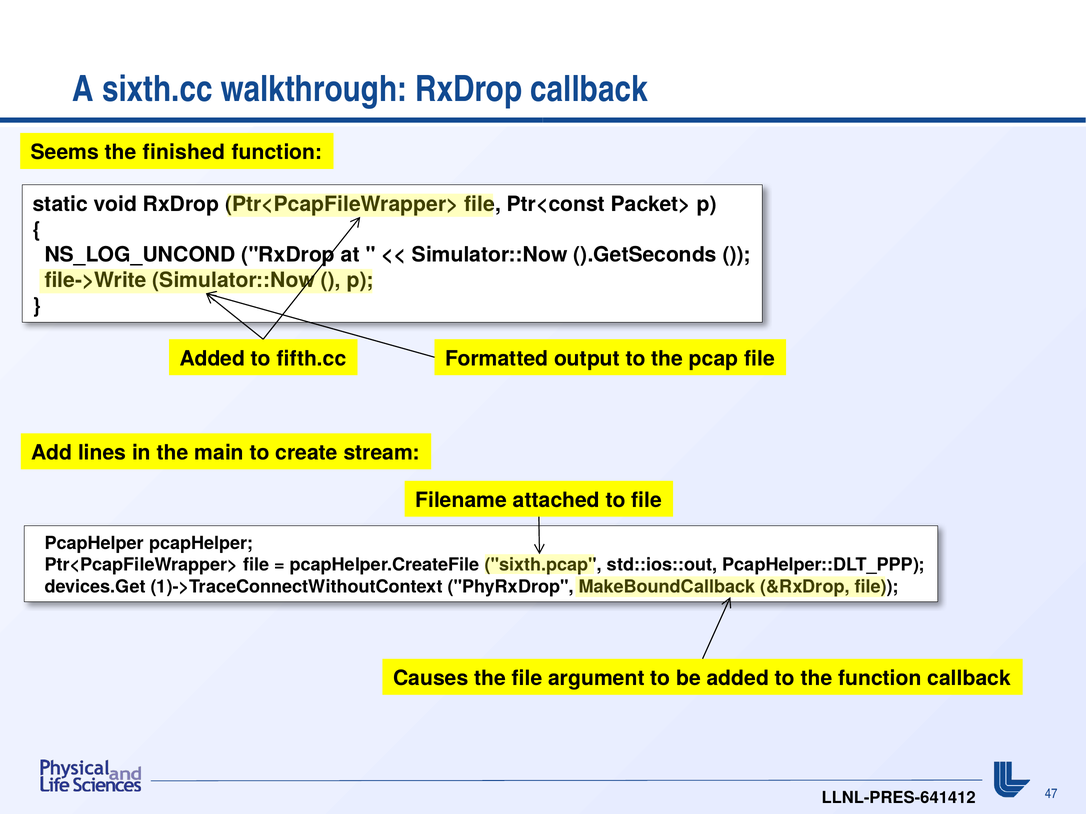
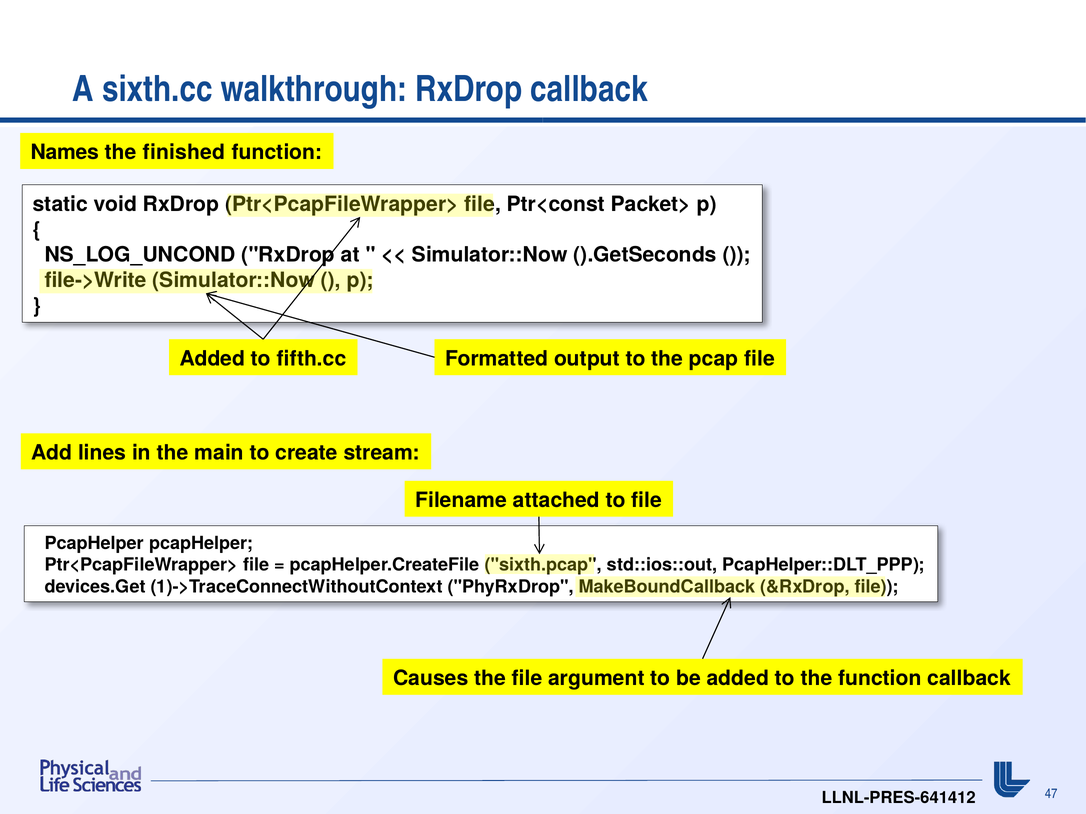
Seems: Seems -> Names
